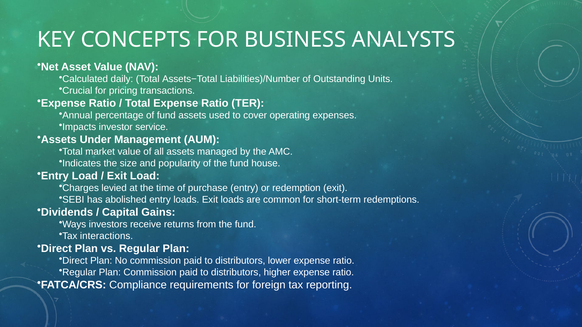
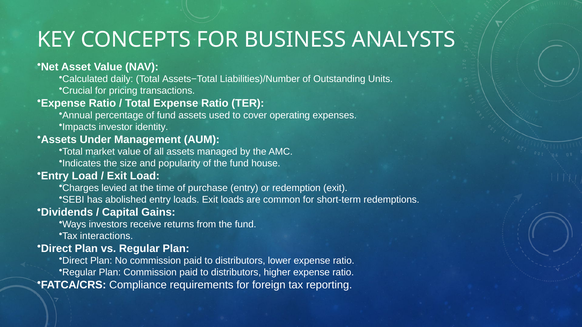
service: service -> identity
